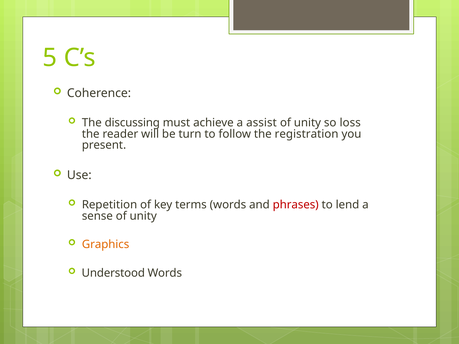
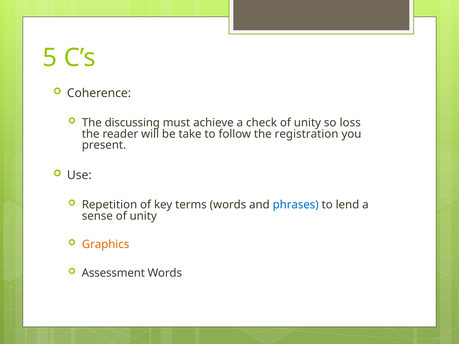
assist: assist -> check
turn: turn -> take
phrases colour: red -> blue
Understood: Understood -> Assessment
